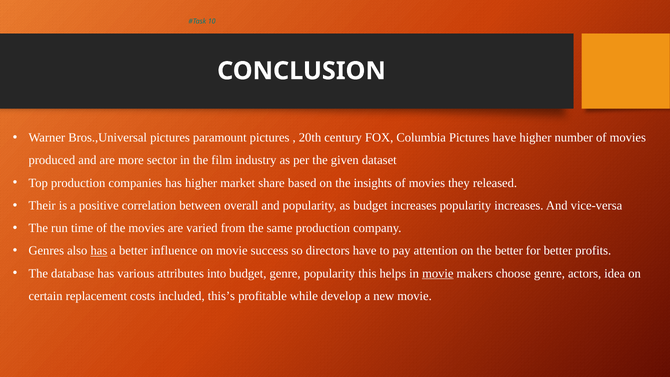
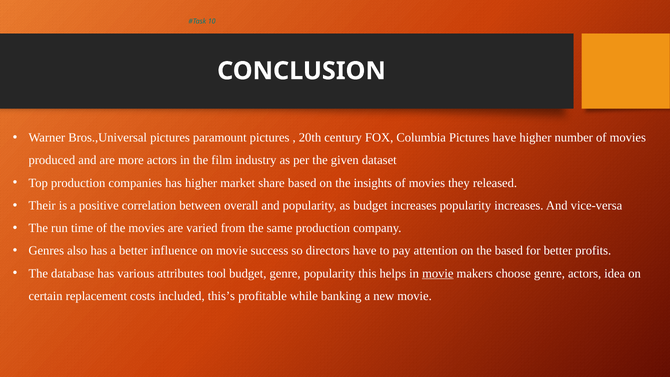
more sector: sector -> actors
has at (99, 251) underline: present -> none
the better: better -> based
into: into -> tool
develop: develop -> banking
